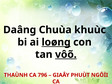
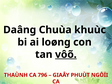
loøng underline: present -> none
